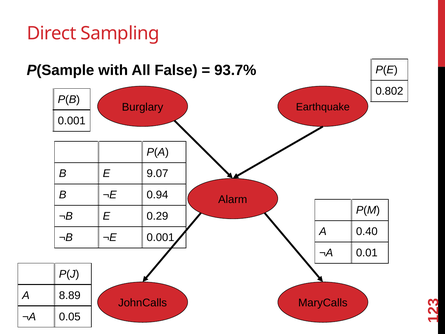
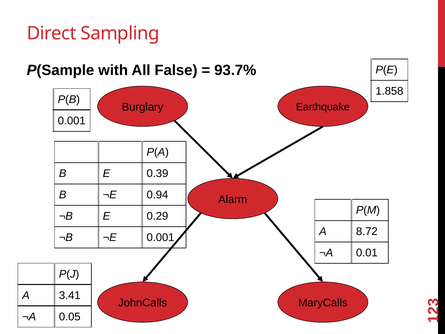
0.802: 0.802 -> 1.858
9.07: 9.07 -> 0.39
0.40: 0.40 -> 8.72
8.89: 8.89 -> 3.41
